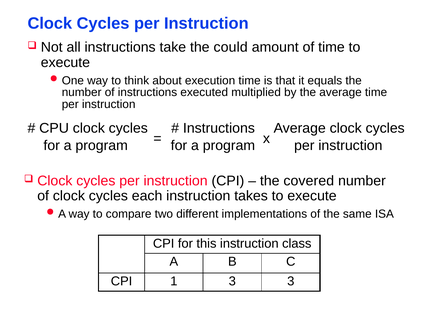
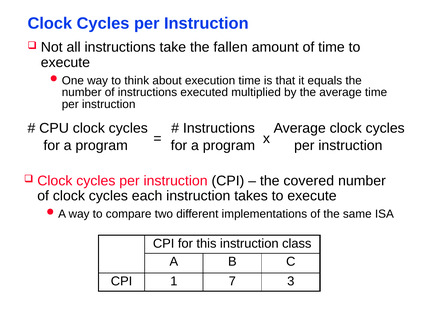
could: could -> fallen
1 3: 3 -> 7
